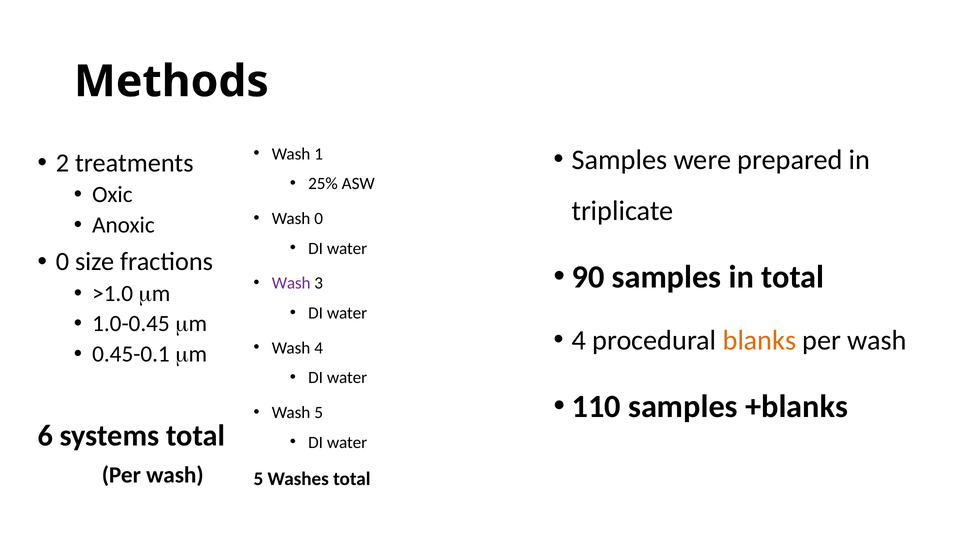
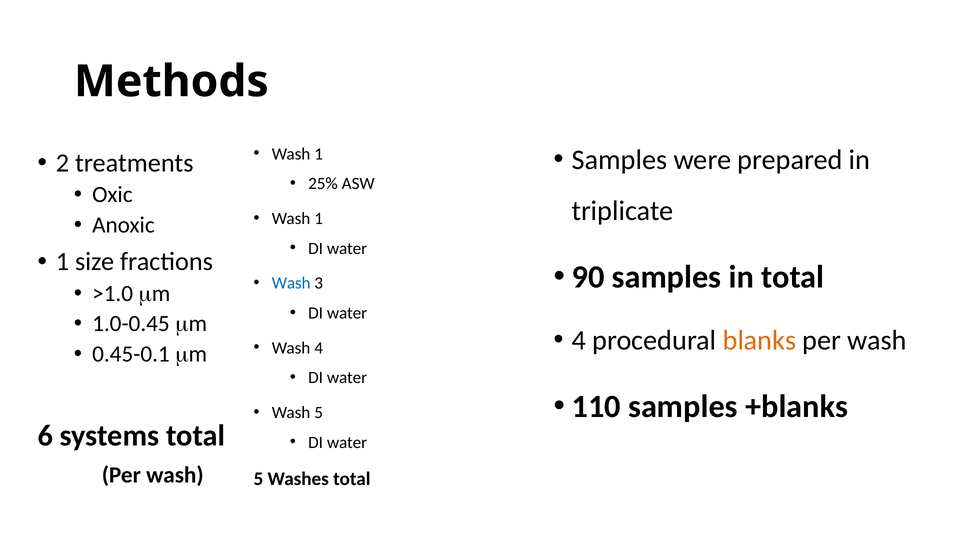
0 at (319, 218): 0 -> 1
0 at (62, 262): 0 -> 1
Wash at (291, 283) colour: purple -> blue
